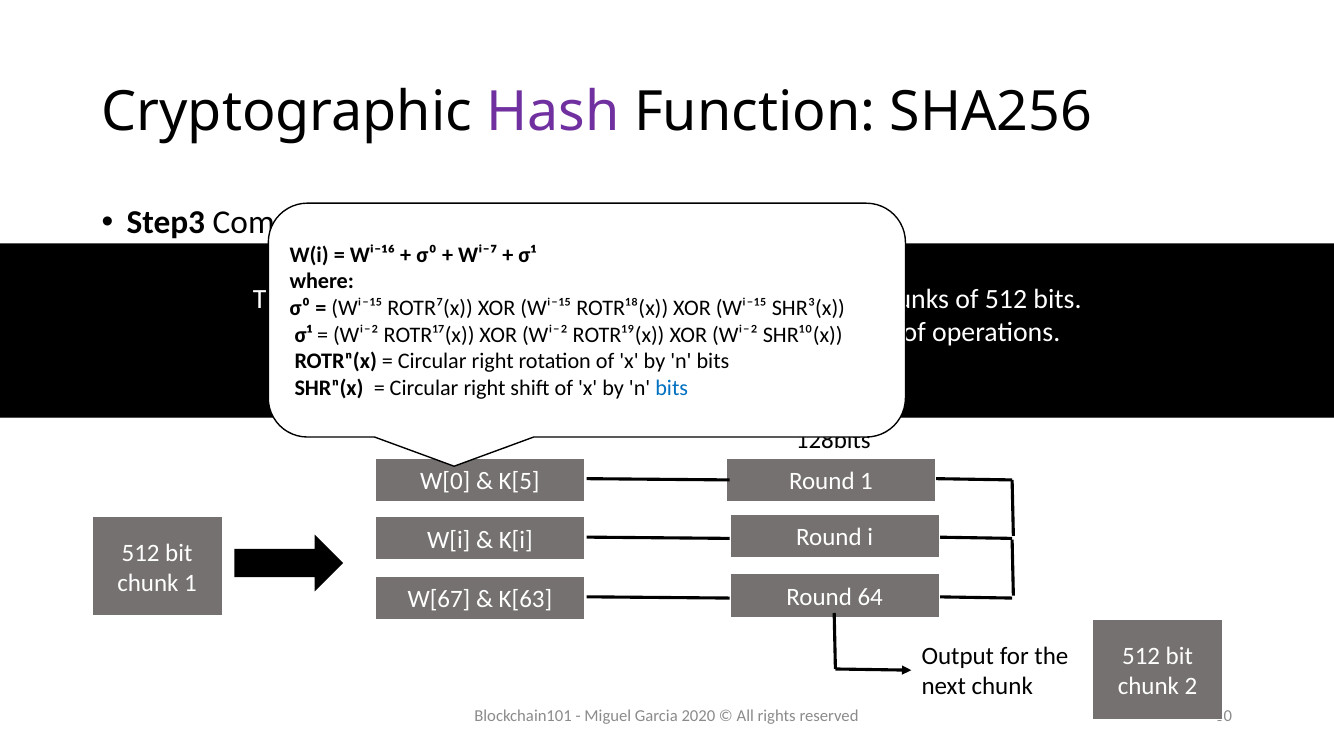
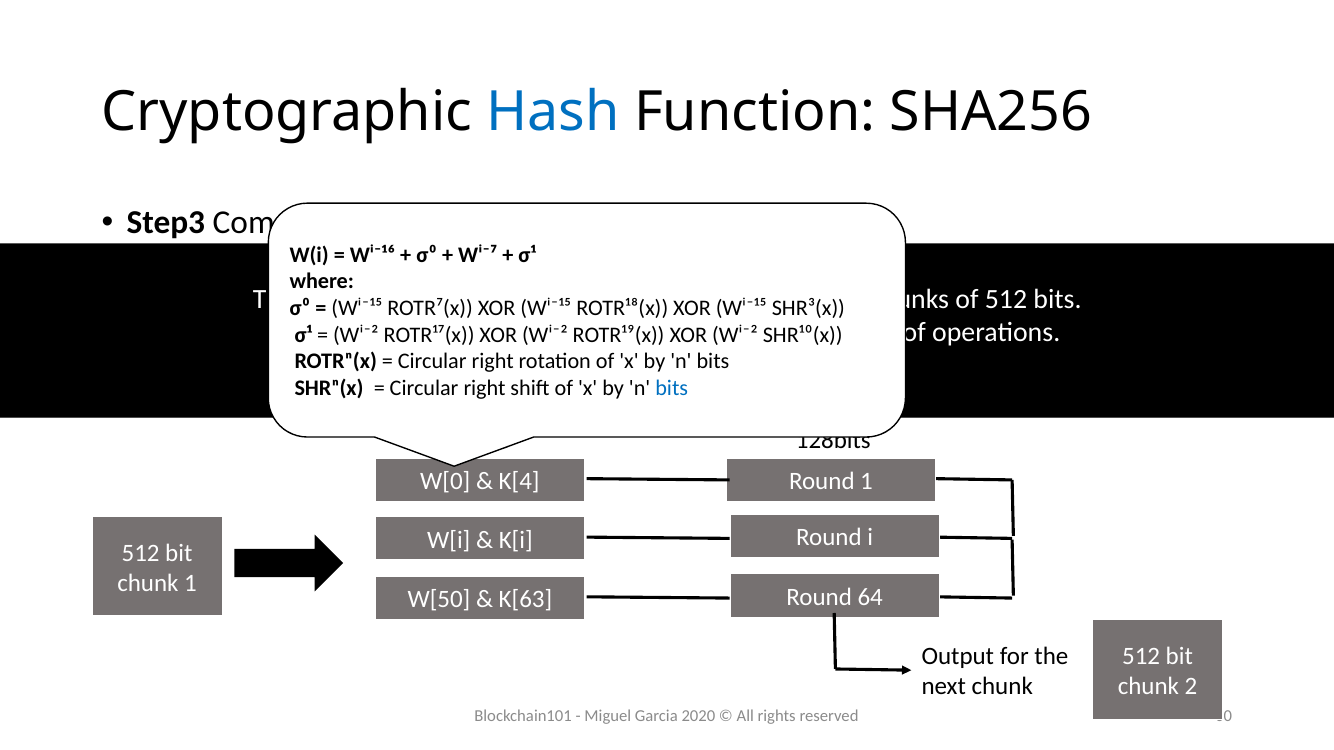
Hash colour: purple -> blue
K[5: K[5 -> K[4
W[67: W[67 -> W[50
